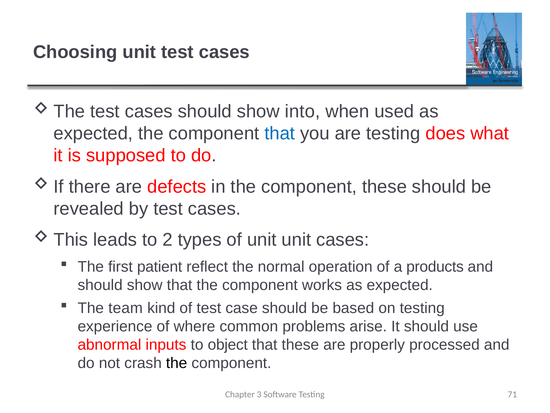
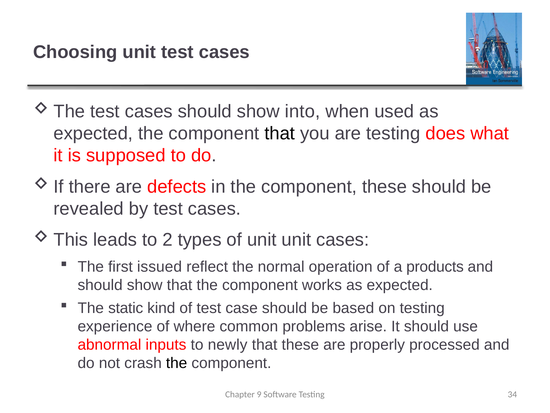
that at (280, 133) colour: blue -> black
patient: patient -> issued
team: team -> static
object: object -> newly
3: 3 -> 9
71: 71 -> 34
